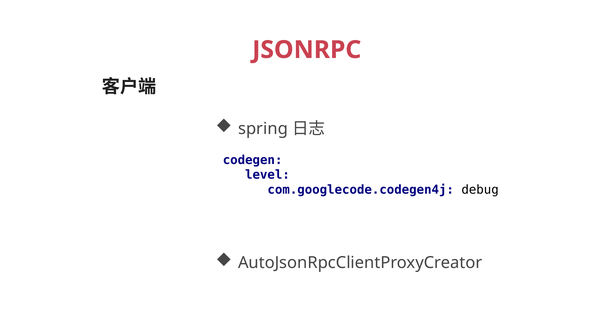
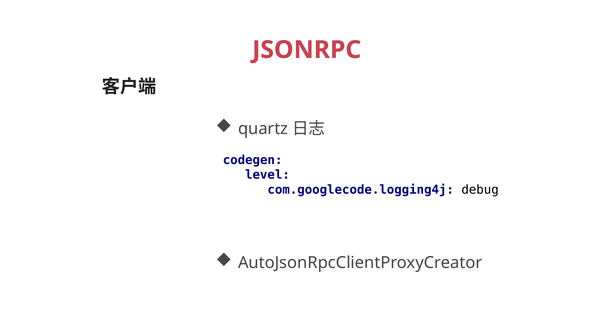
spring: spring -> quartz
com.googlecode.codegen4j: com.googlecode.codegen4j -> com.googlecode.logging4j
